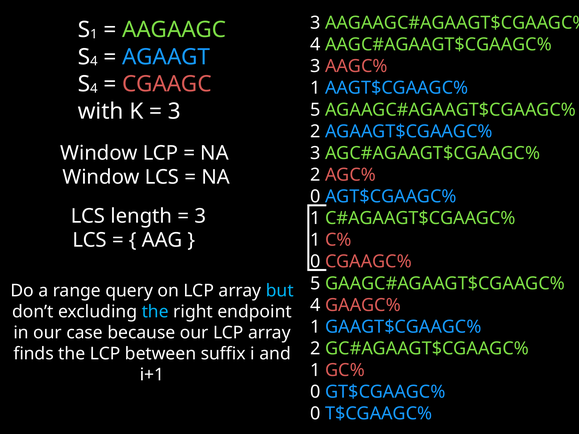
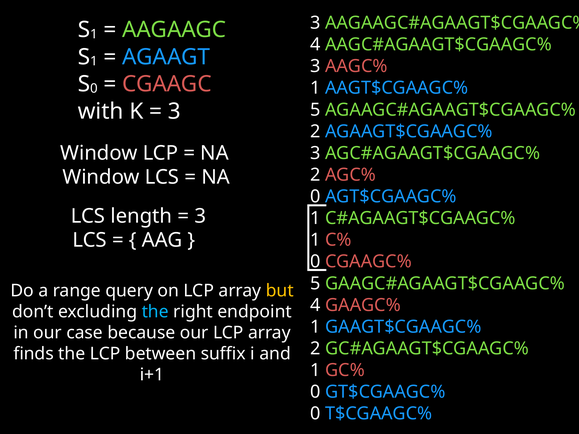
4 at (94, 61): 4 -> 1
4 at (94, 88): 4 -> 0
but colour: light blue -> yellow
